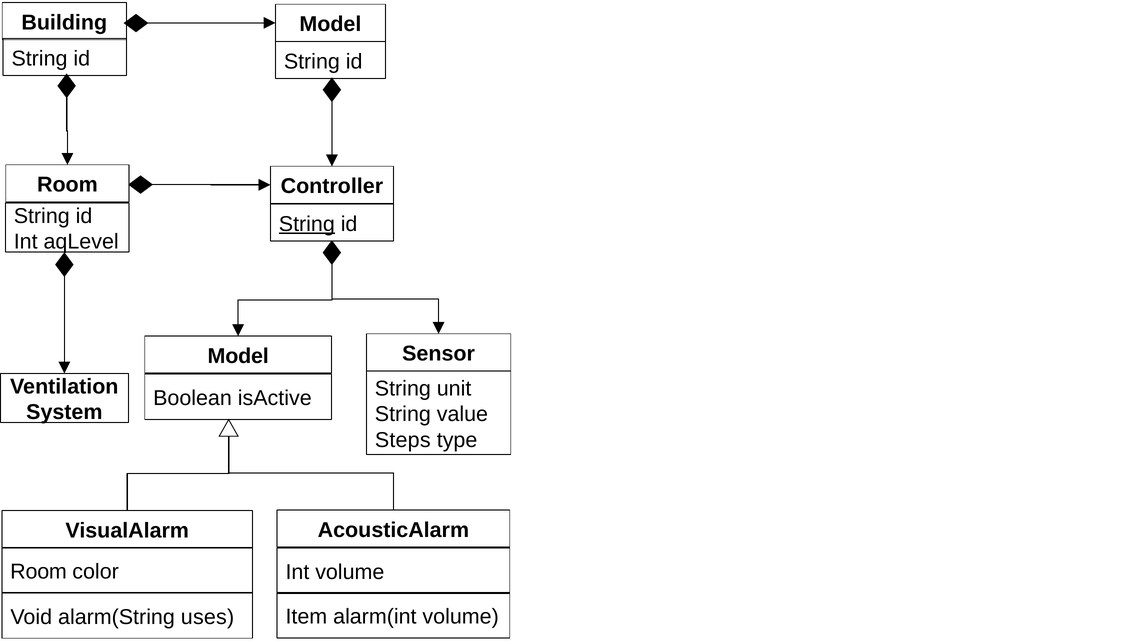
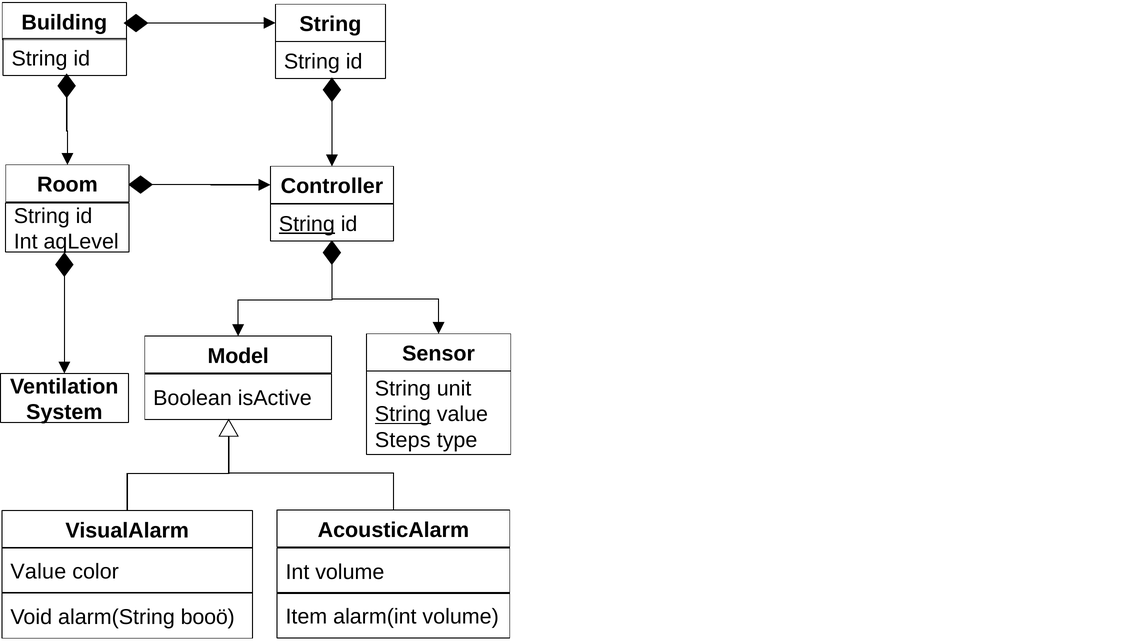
Model at (330, 24): Model -> String
String at (403, 414) underline: none -> present
Room at (39, 572): Room -> Value
uses: uses -> booö
